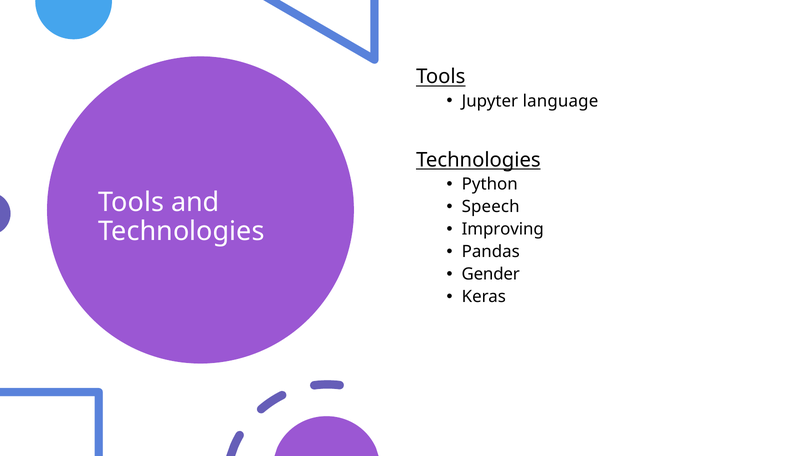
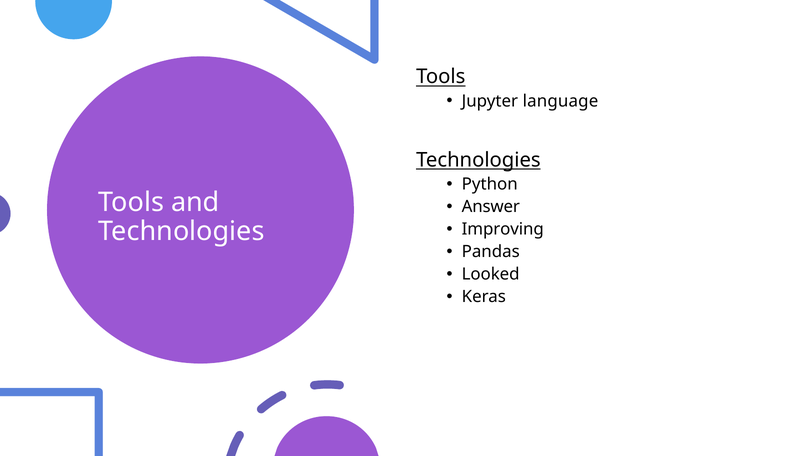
Speech: Speech -> Answer
Gender: Gender -> Looked
